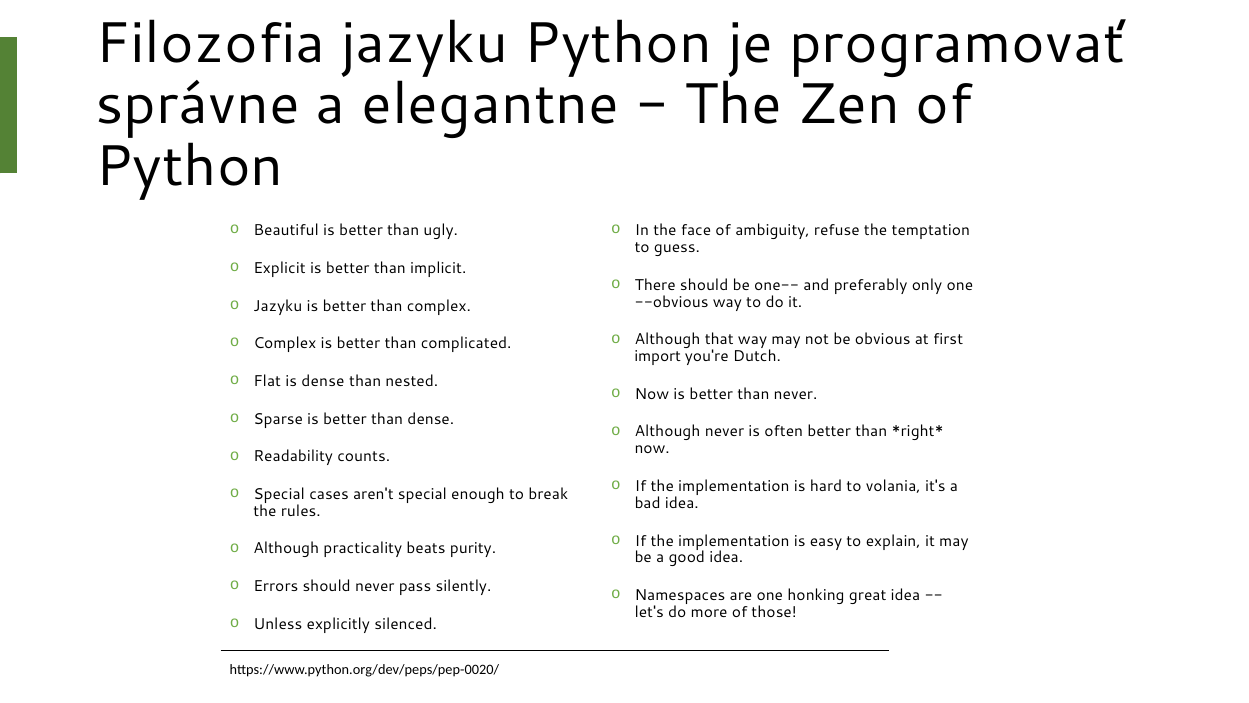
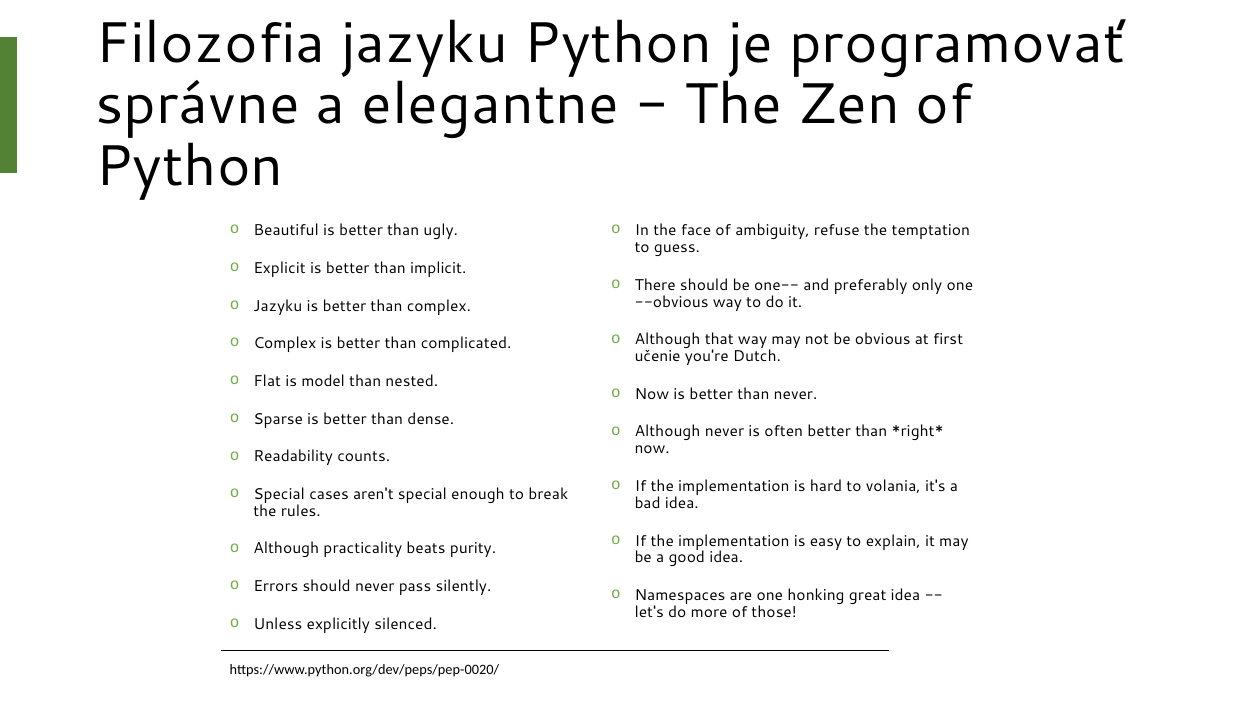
import: import -> učenie
is dense: dense -> model
